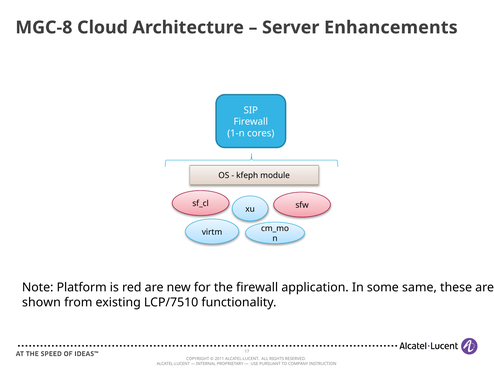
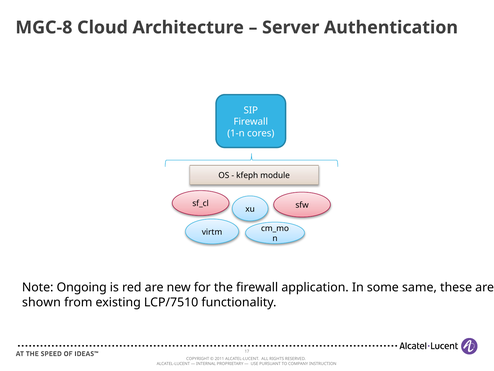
Enhancements: Enhancements -> Authentication
Platform: Platform -> Ongoing
